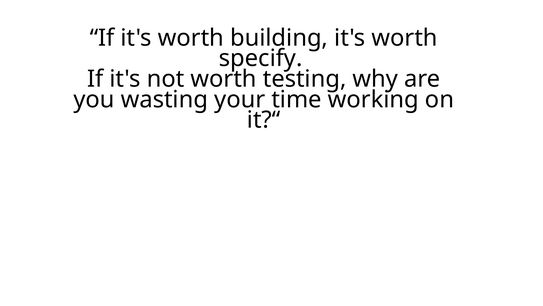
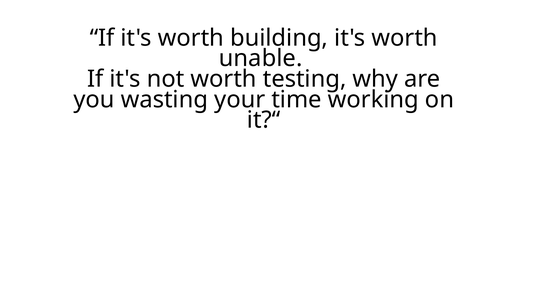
specify: specify -> unable
